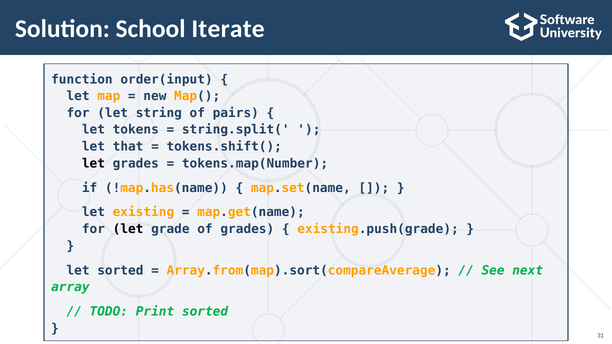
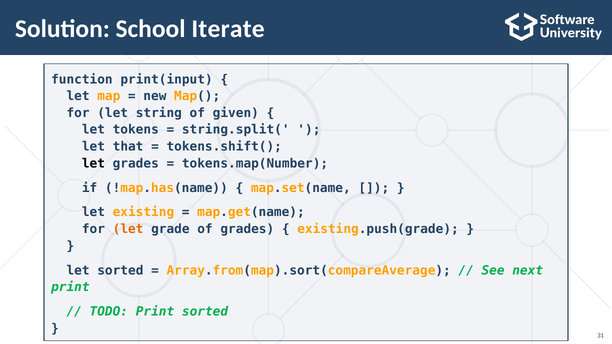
order(input: order(input -> print(input
pairs: pairs -> given
let at (128, 229) colour: black -> orange
array at (70, 287): array -> print
